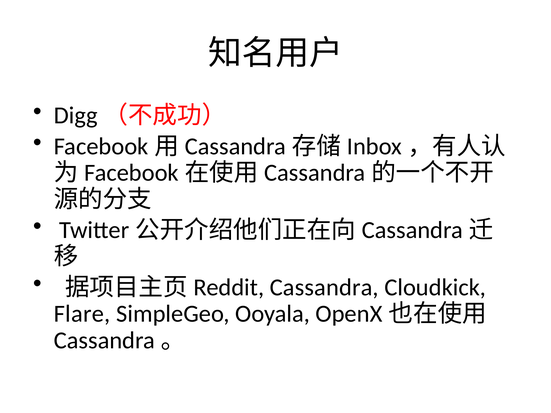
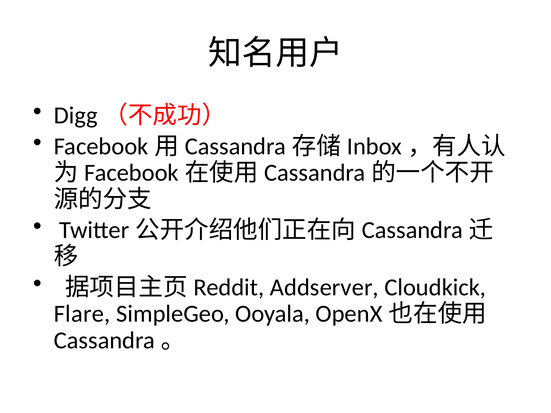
Cassandra: Cassandra -> Addserver
